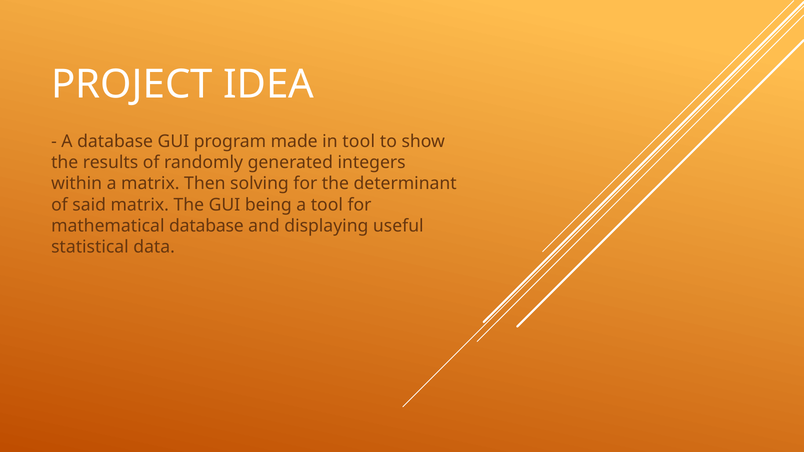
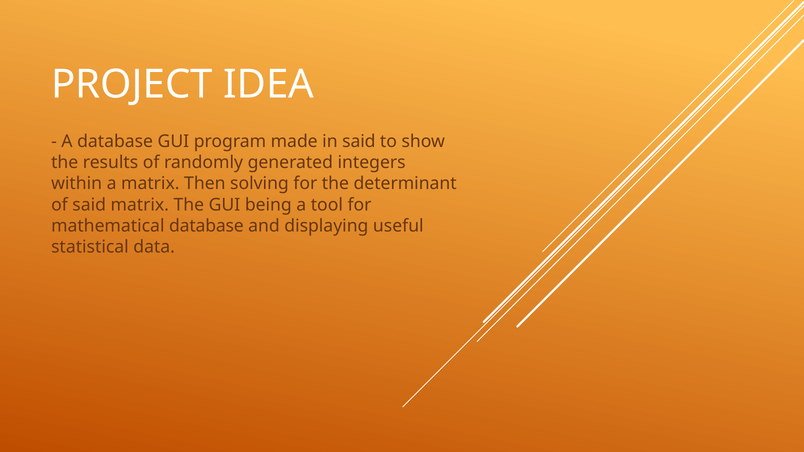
in tool: tool -> said
